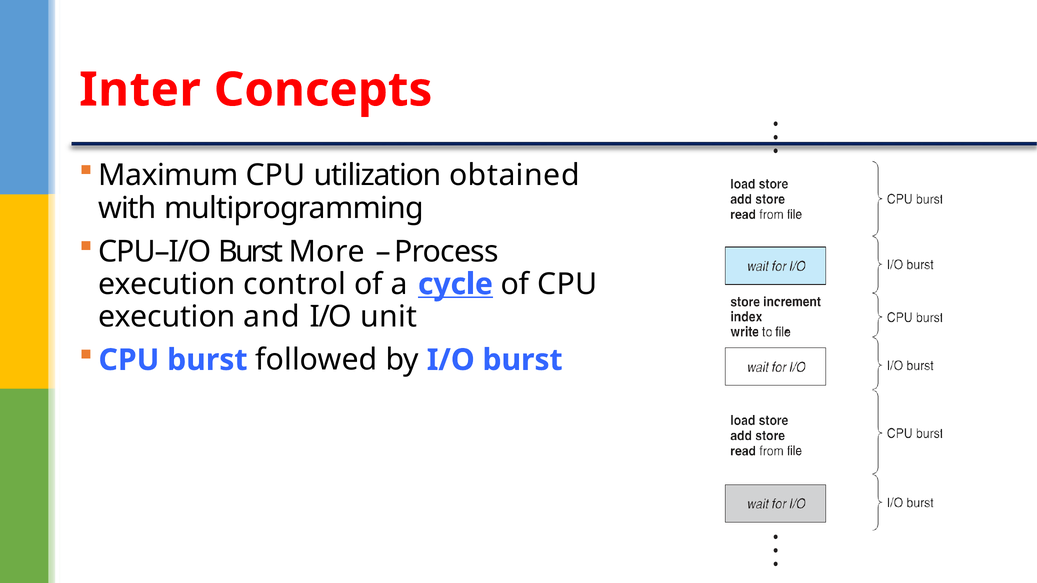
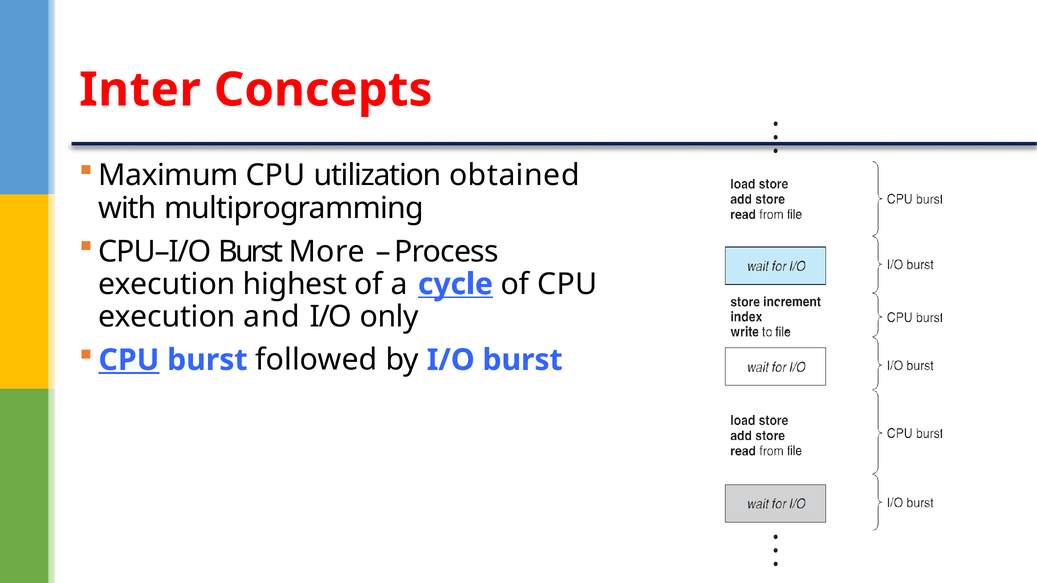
control: control -> highest
unit: unit -> only
CPU at (129, 360) underline: none -> present
